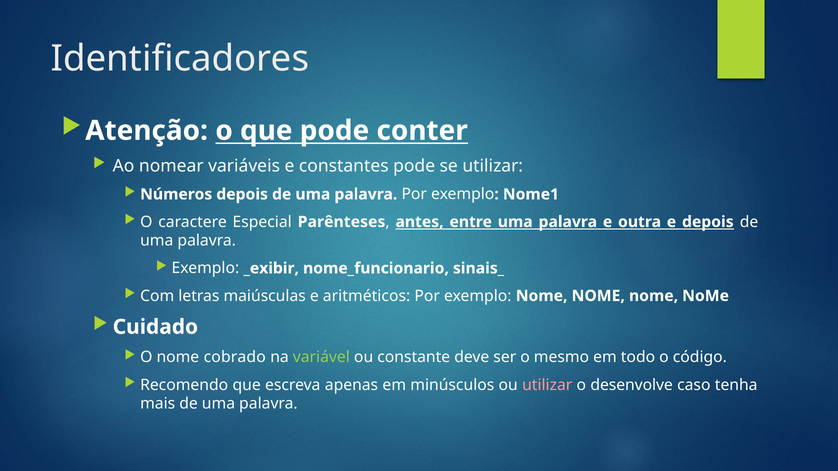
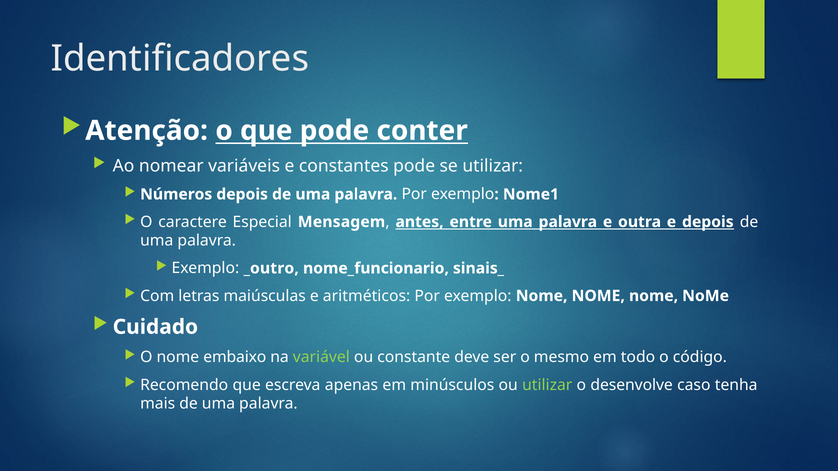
Parênteses: Parênteses -> Mensagem
_exibir: _exibir -> _outro
cobrado: cobrado -> embaixo
utilizar at (547, 385) colour: pink -> light green
